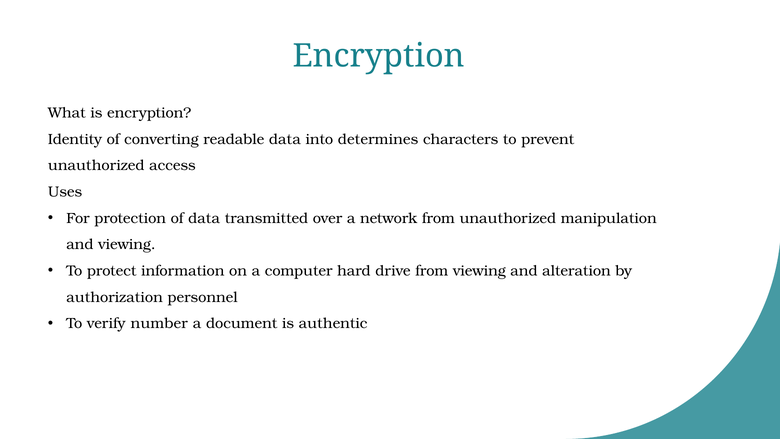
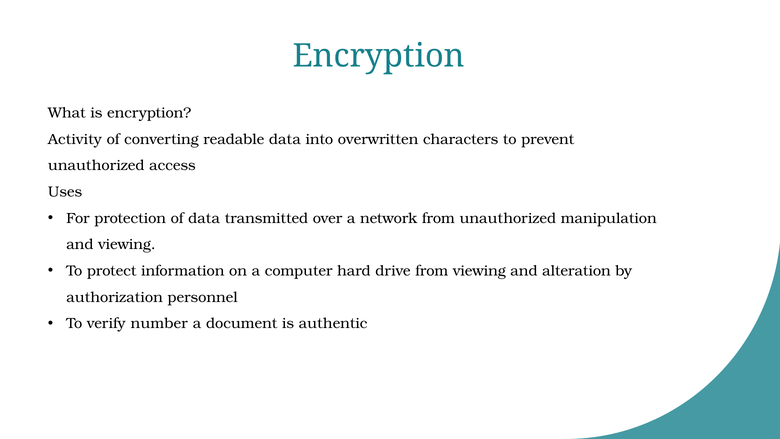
Identity: Identity -> Activity
determines: determines -> overwritten
